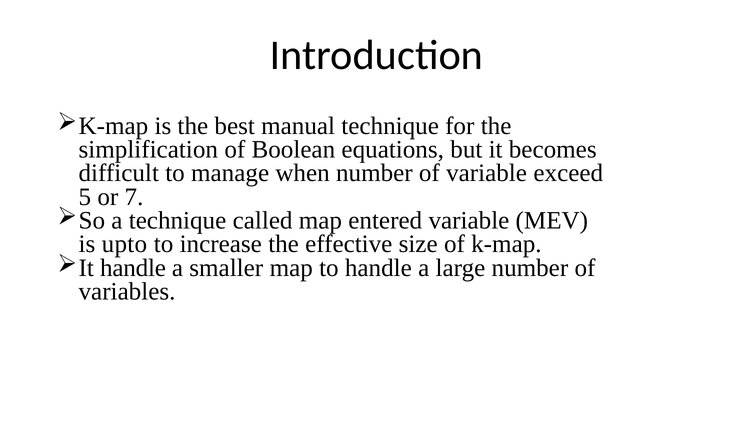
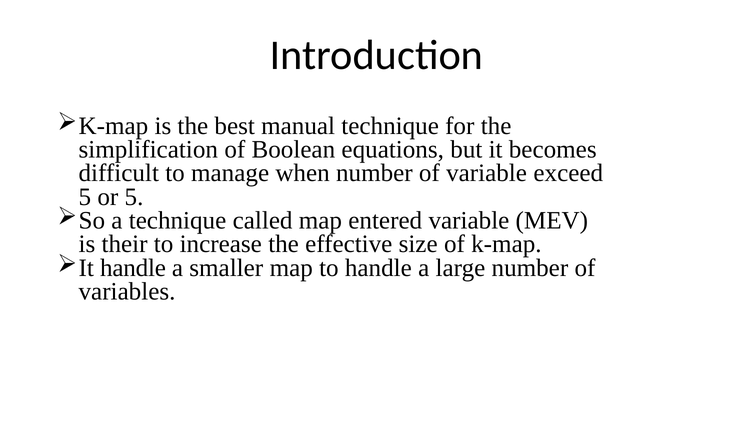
or 7: 7 -> 5
upto: upto -> their
